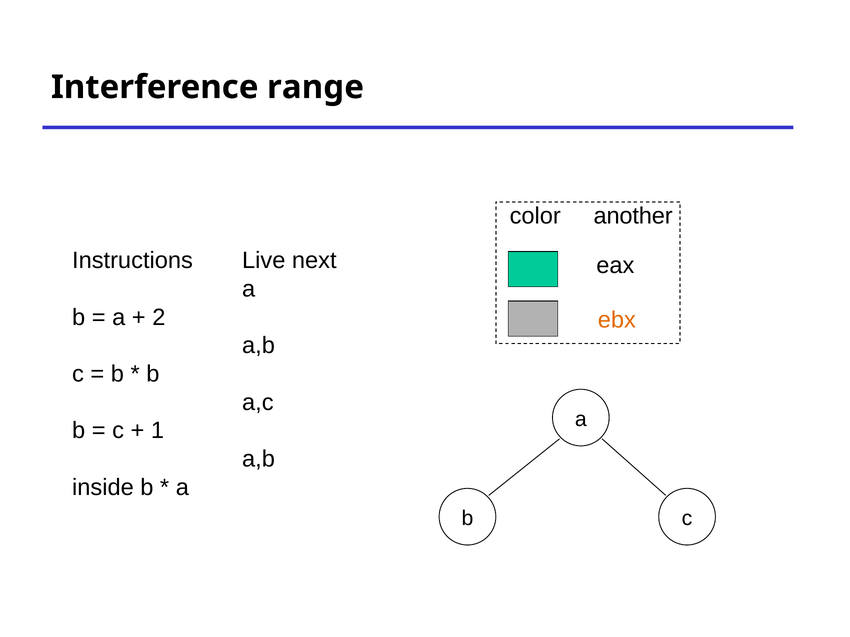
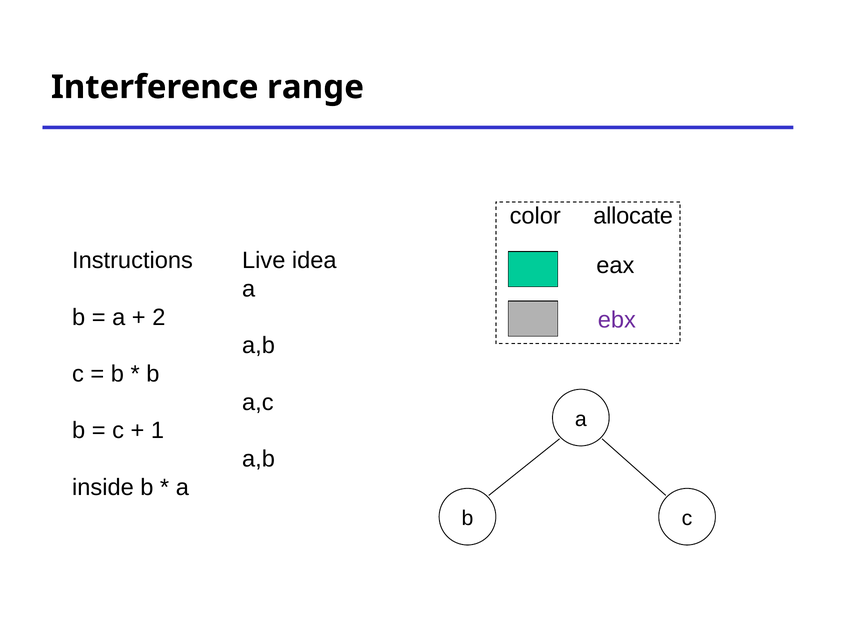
another: another -> allocate
next: next -> idea
ebx colour: orange -> purple
